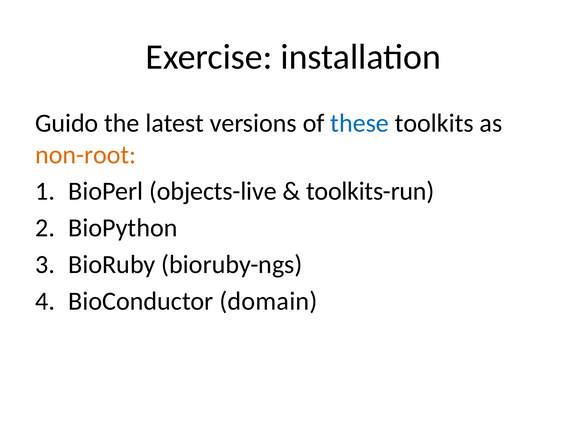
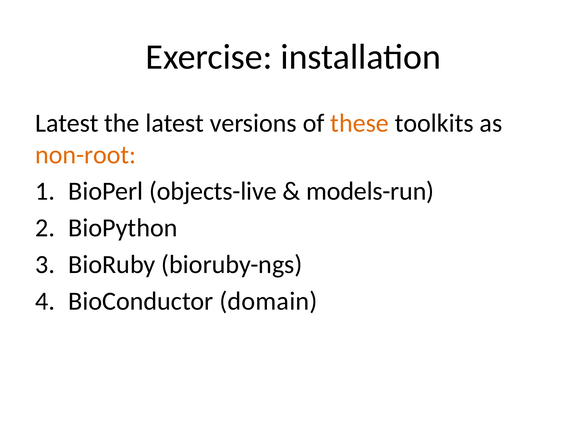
Guido at (67, 123): Guido -> Latest
these colour: blue -> orange
toolkits-run: toolkits-run -> models-run
